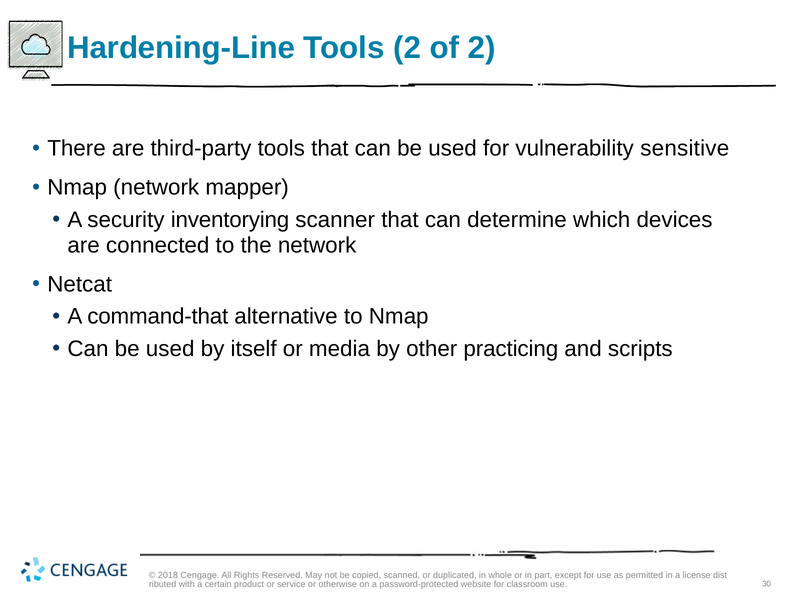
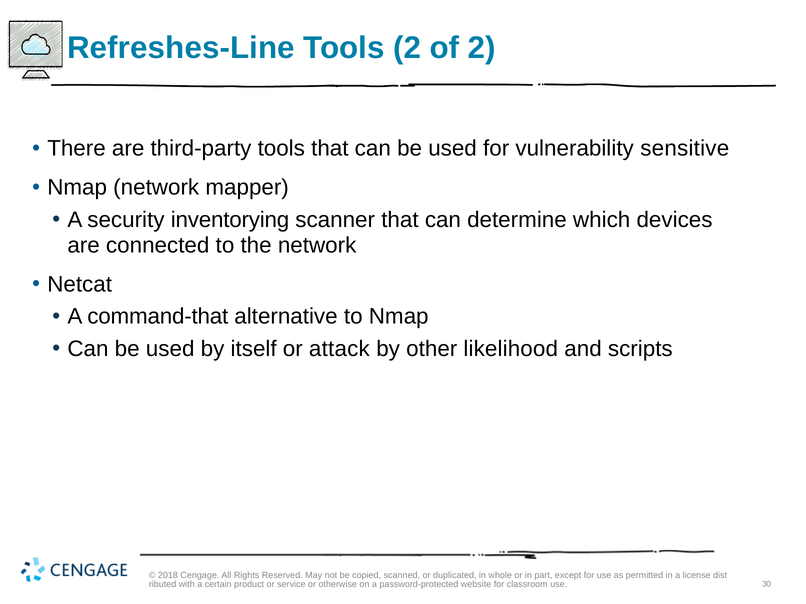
Hardening-Line: Hardening-Line -> Refreshes-Line
media: media -> attack
practicing: practicing -> likelihood
